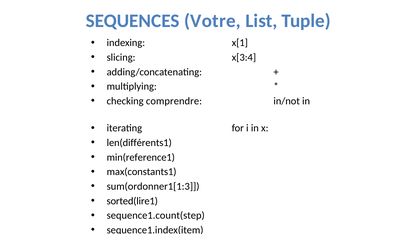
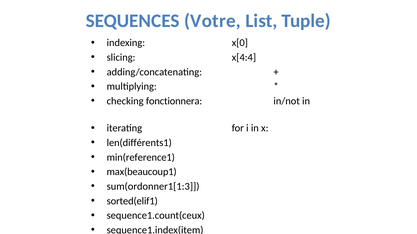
x[1: x[1 -> x[0
x[3:4: x[3:4 -> x[4:4
comprendre: comprendre -> fonctionnera
max(constants1: max(constants1 -> max(beaucoup1
sorted(lire1: sorted(lire1 -> sorted(elif1
sequence1.count(step: sequence1.count(step -> sequence1.count(ceux
